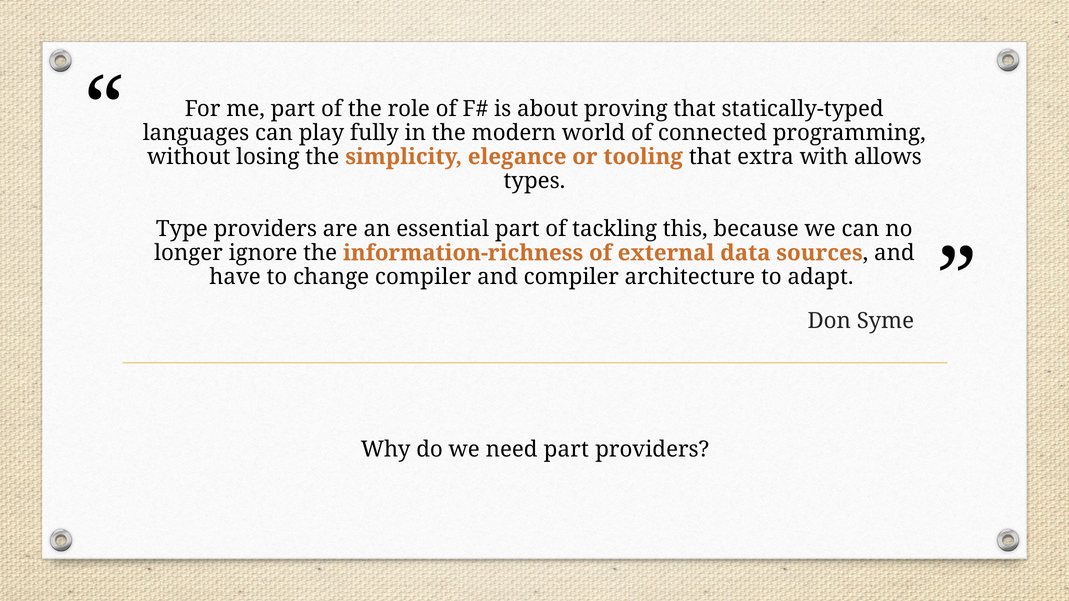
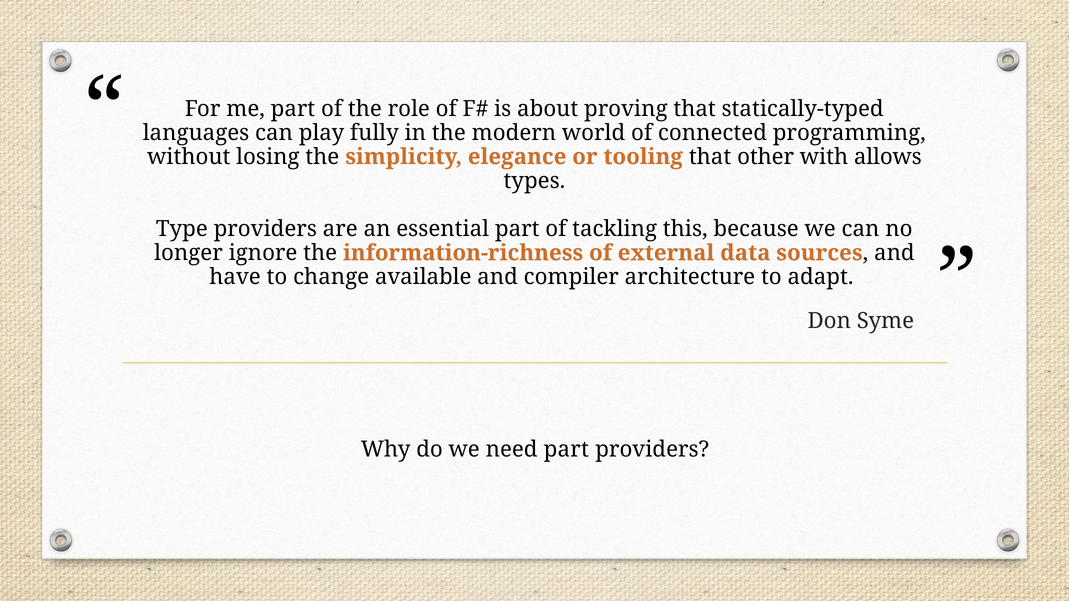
extra: extra -> other
change compiler: compiler -> available
